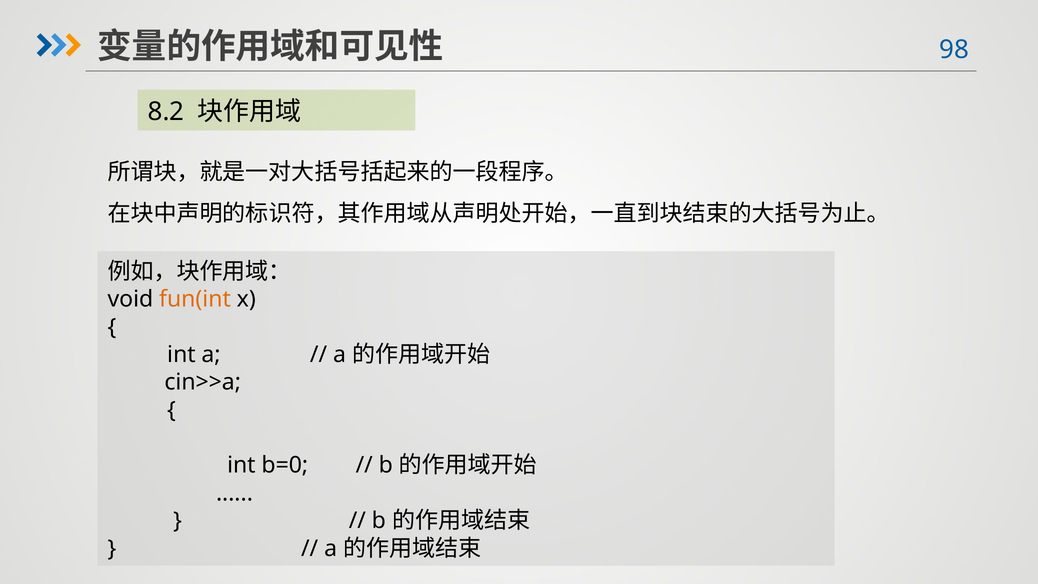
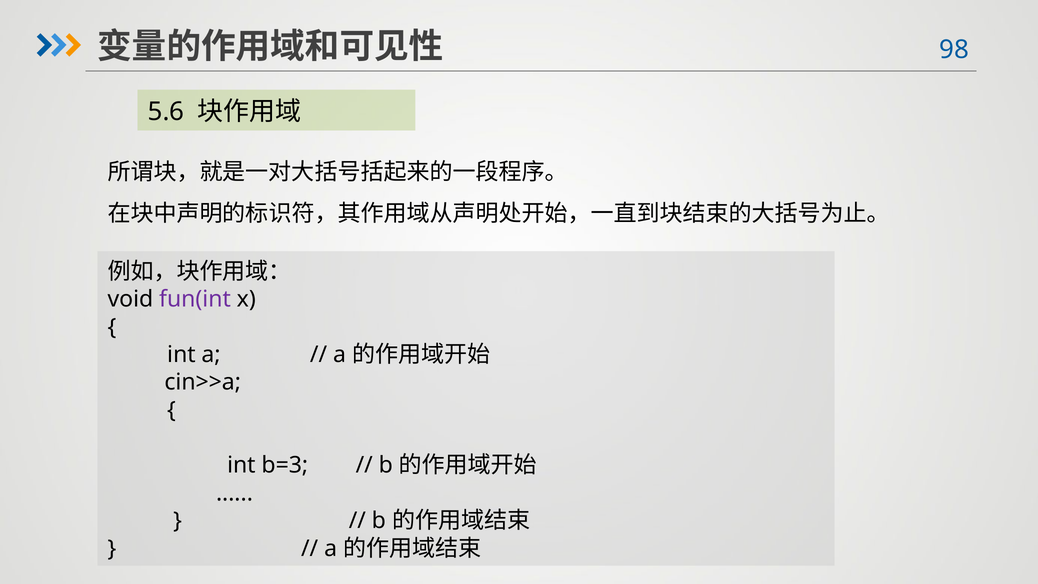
8.2: 8.2 -> 5.6
fun(int colour: orange -> purple
b=0: b=0 -> b=3
